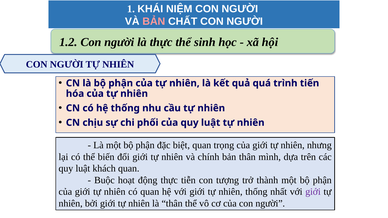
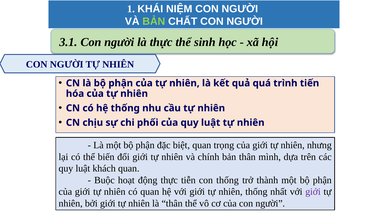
BẢN at (154, 21) colour: pink -> light green
1.2: 1.2 -> 3.1
con tượng: tượng -> thống
